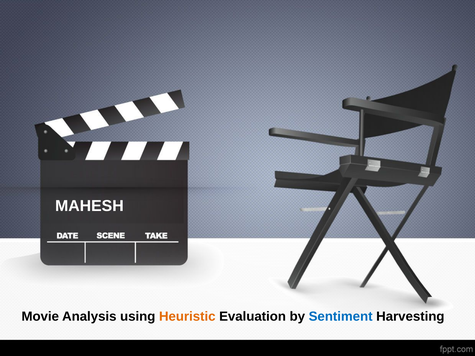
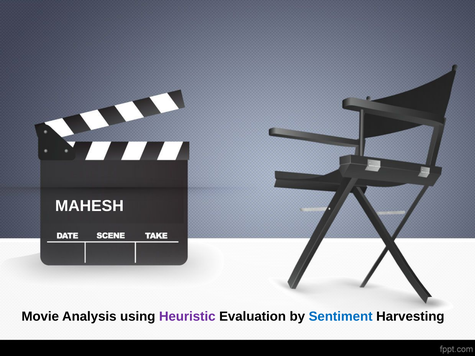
Heuristic colour: orange -> purple
